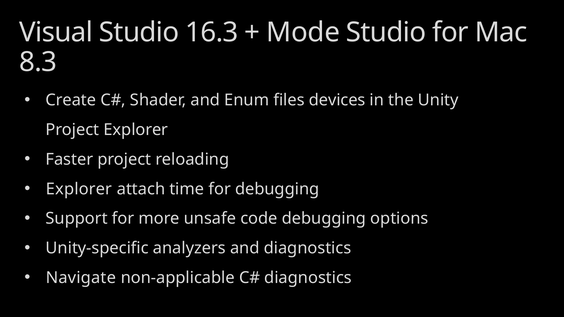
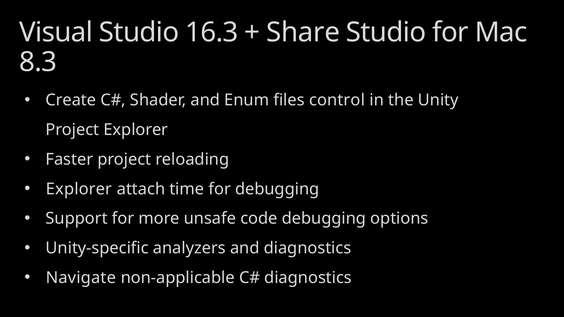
Mode: Mode -> Share
devices: devices -> control
